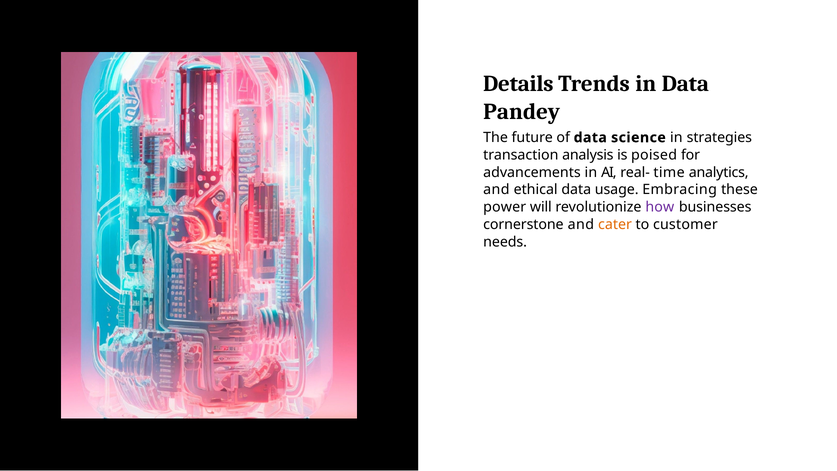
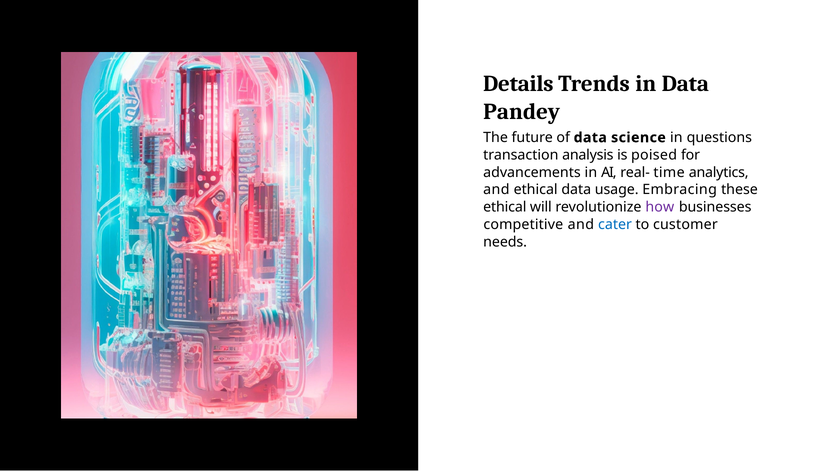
strategies: strategies -> questions
power at (505, 207): power -> ethical
cornerstone: cornerstone -> competitive
cater colour: orange -> blue
